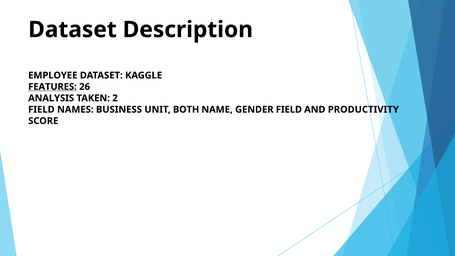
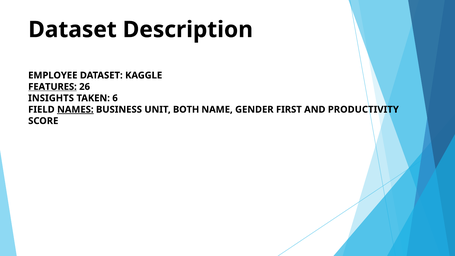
ANALYSIS: ANALYSIS -> INSIGHTS
2: 2 -> 6
NAMES underline: none -> present
GENDER FIELD: FIELD -> FIRST
